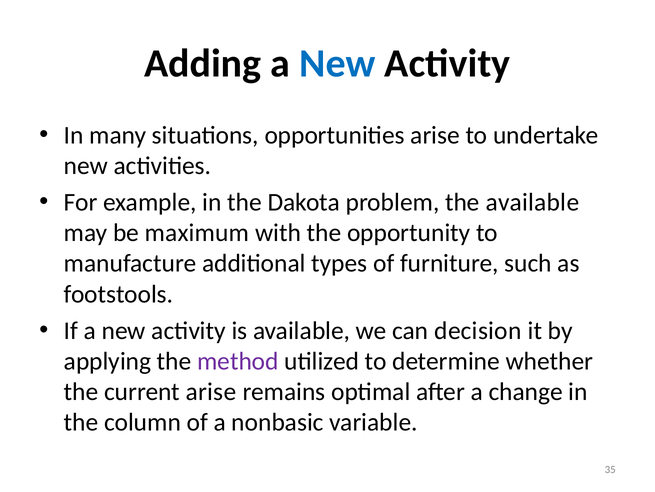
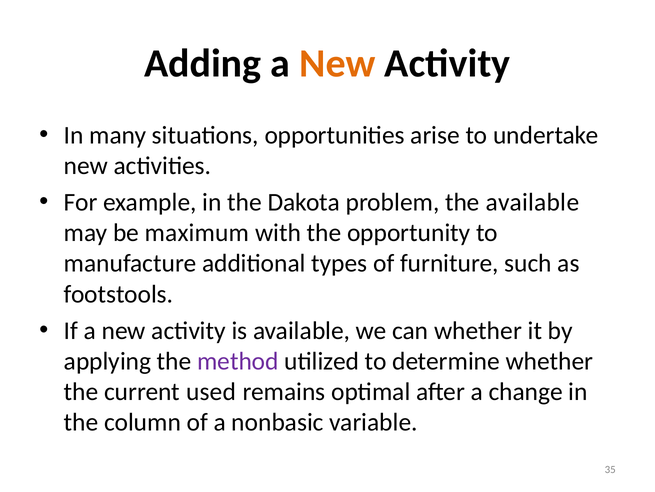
New at (337, 63) colour: blue -> orange
can decision: decision -> whether
current arise: arise -> used
